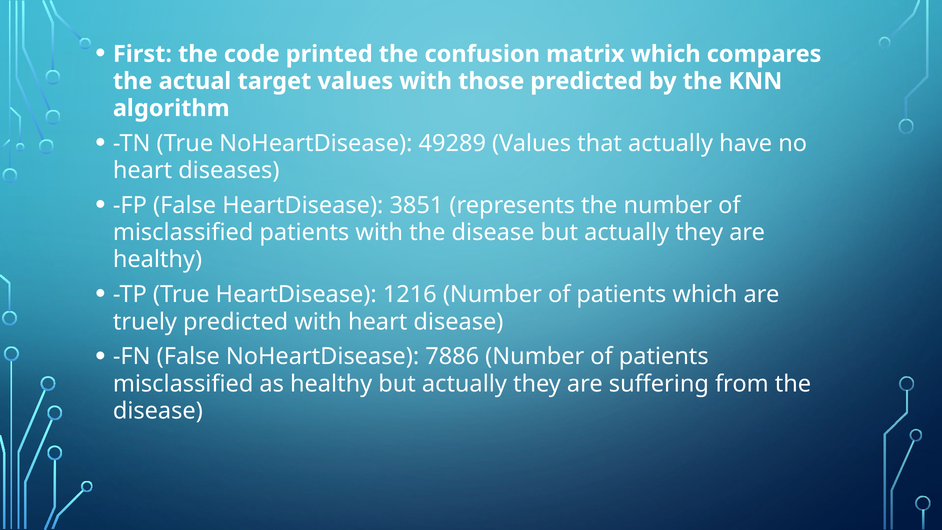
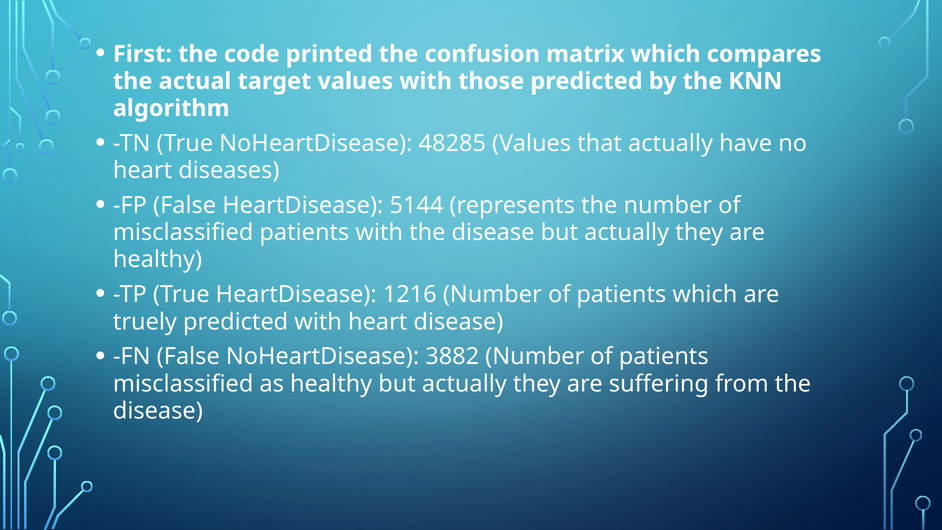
49289: 49289 -> 48285
3851: 3851 -> 5144
7886: 7886 -> 3882
